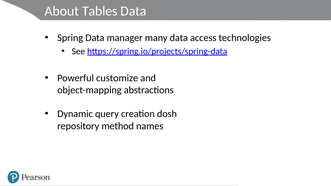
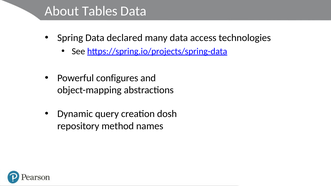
manager: manager -> declared
customize: customize -> configures
